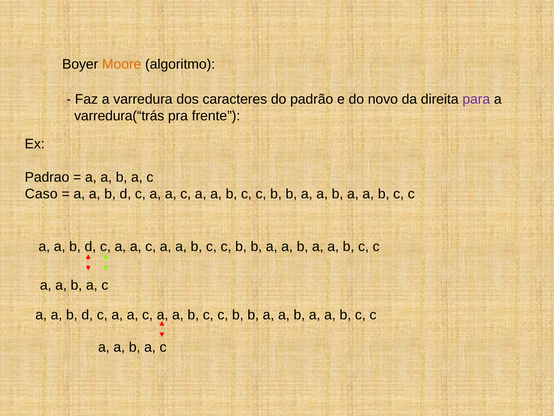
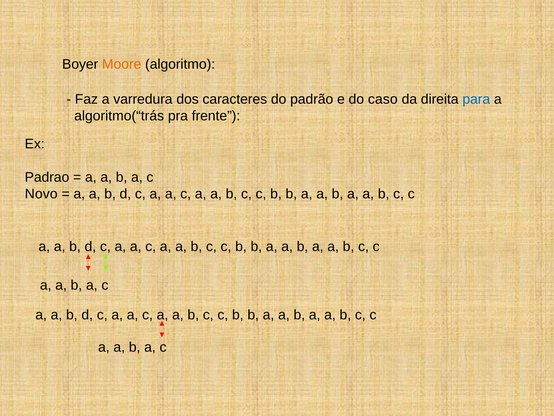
novo: novo -> caso
para colour: purple -> blue
varredura(“trás: varredura(“trás -> algoritmo(“trás
Caso: Caso -> Novo
